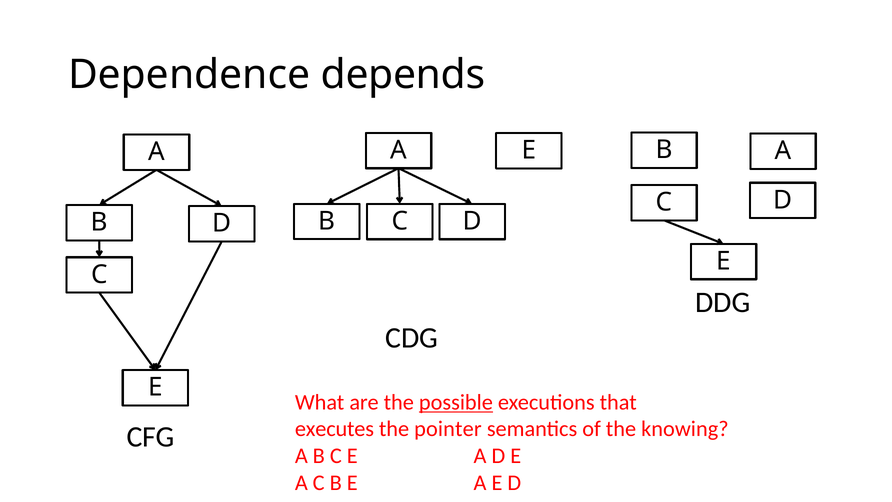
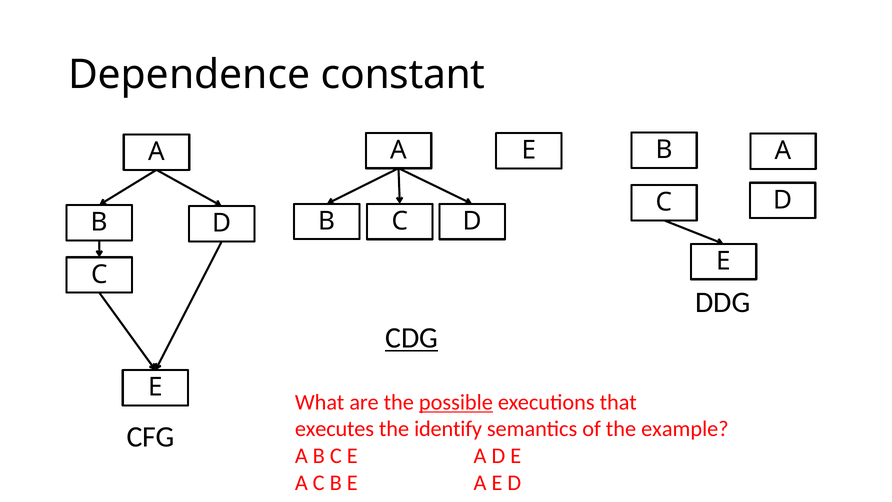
depends: depends -> constant
CDG underline: none -> present
pointer: pointer -> identify
knowing: knowing -> example
